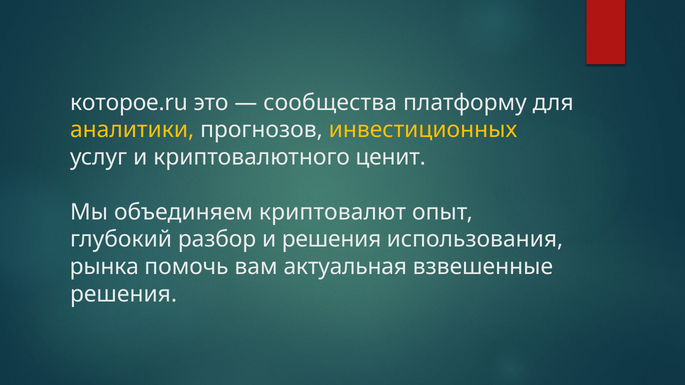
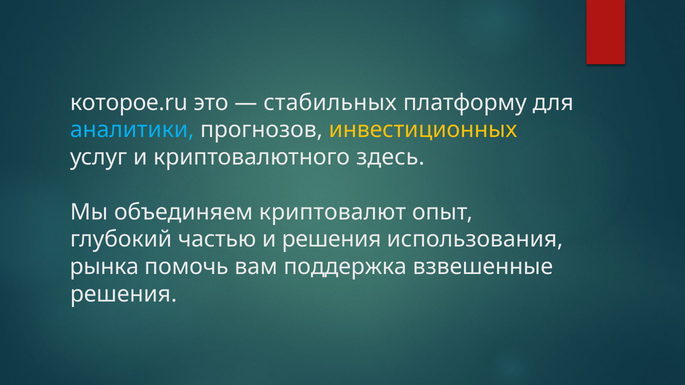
сообщества: сообщества -> стабильных
аналитики colour: yellow -> light blue
ценит: ценит -> здесь
разбор: разбор -> частью
актуальная: актуальная -> поддержка
